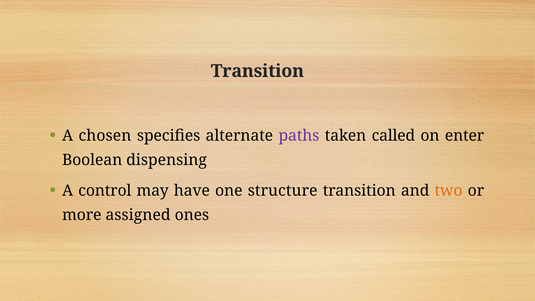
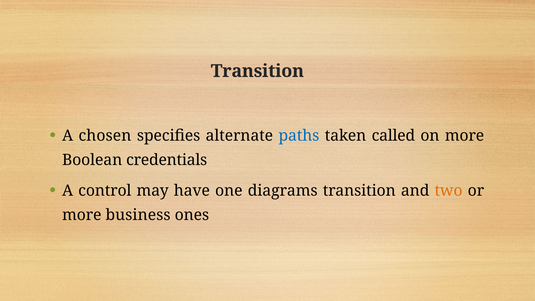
paths colour: purple -> blue
on enter: enter -> more
dispensing: dispensing -> credentials
structure: structure -> diagrams
assigned: assigned -> business
